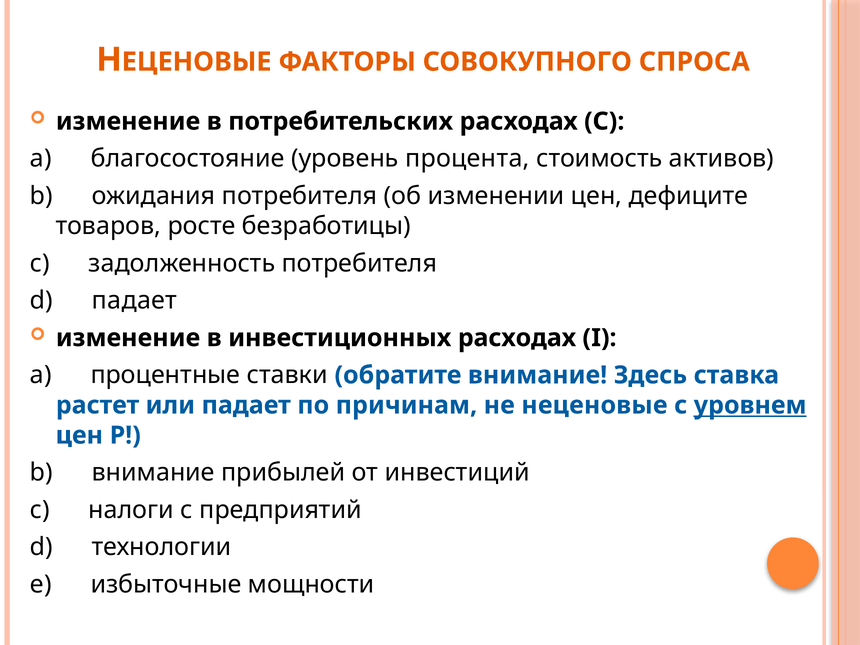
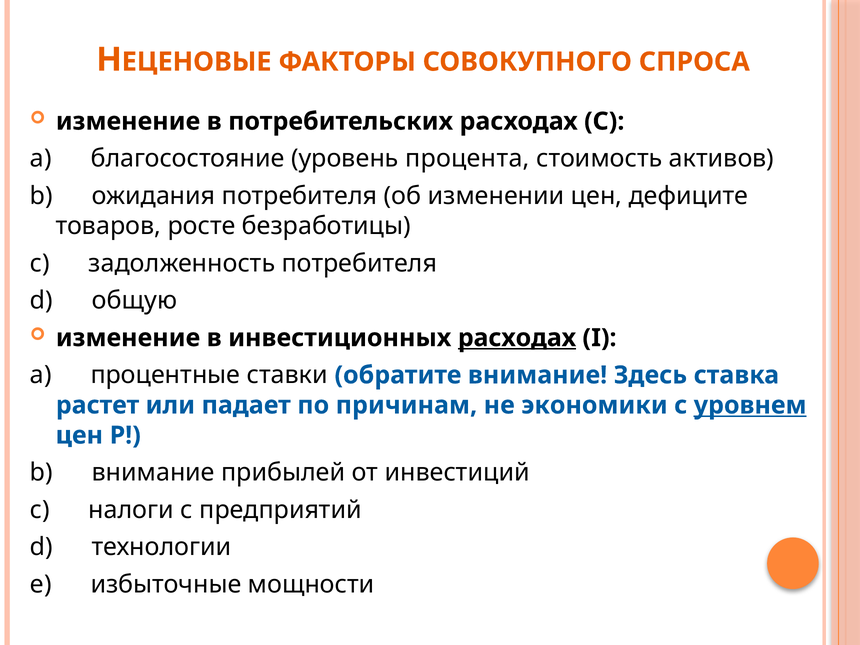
d падает: падает -> общую
расходах at (517, 338) underline: none -> present
неценовые: неценовые -> экономики
